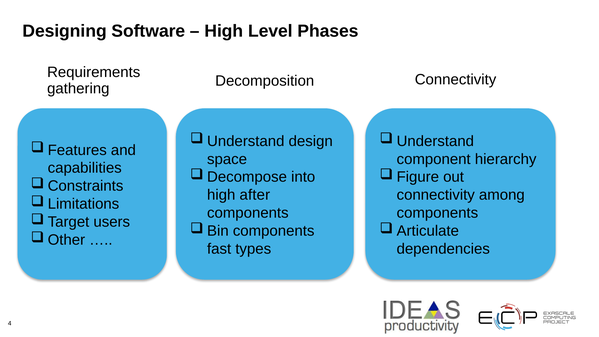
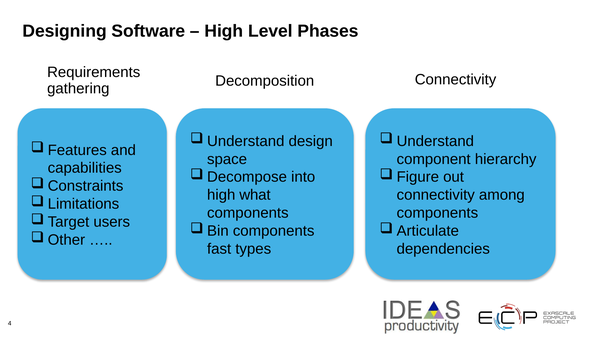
after: after -> what
